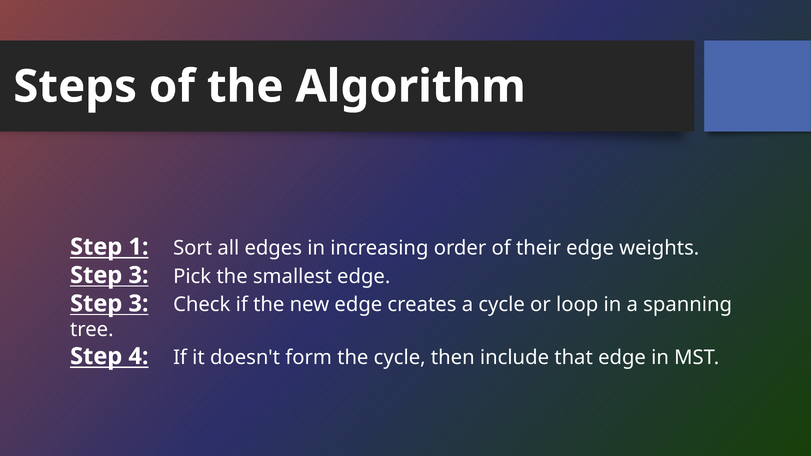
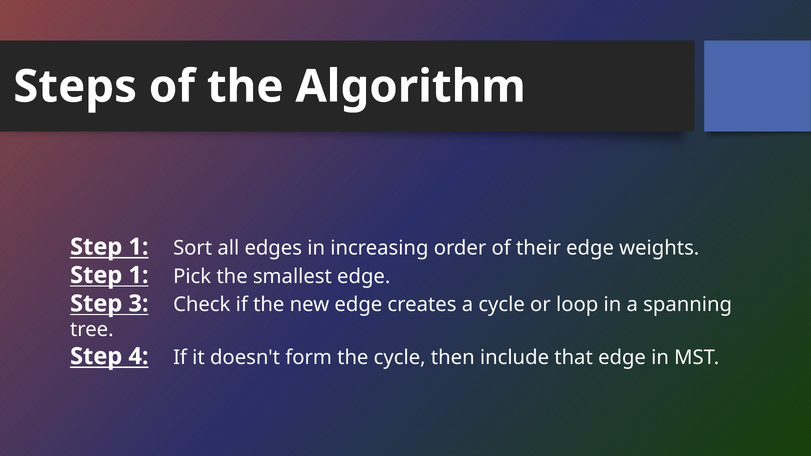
3 at (138, 275): 3 -> 1
